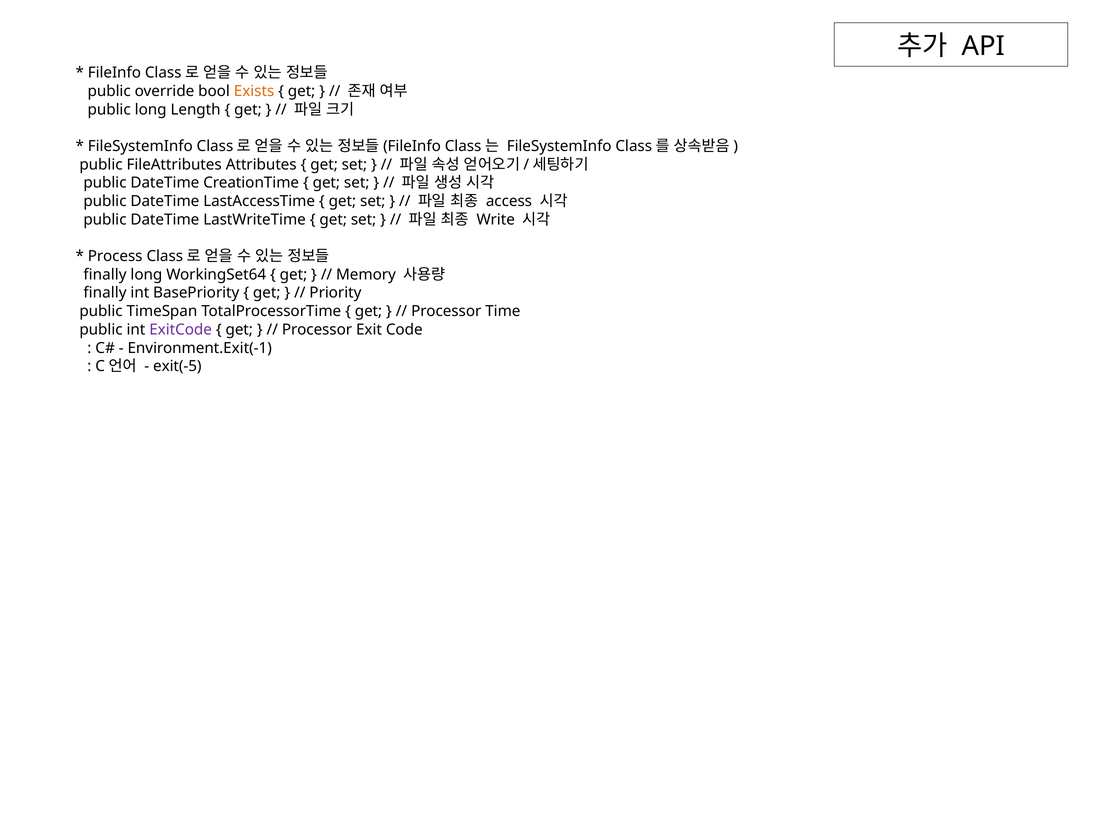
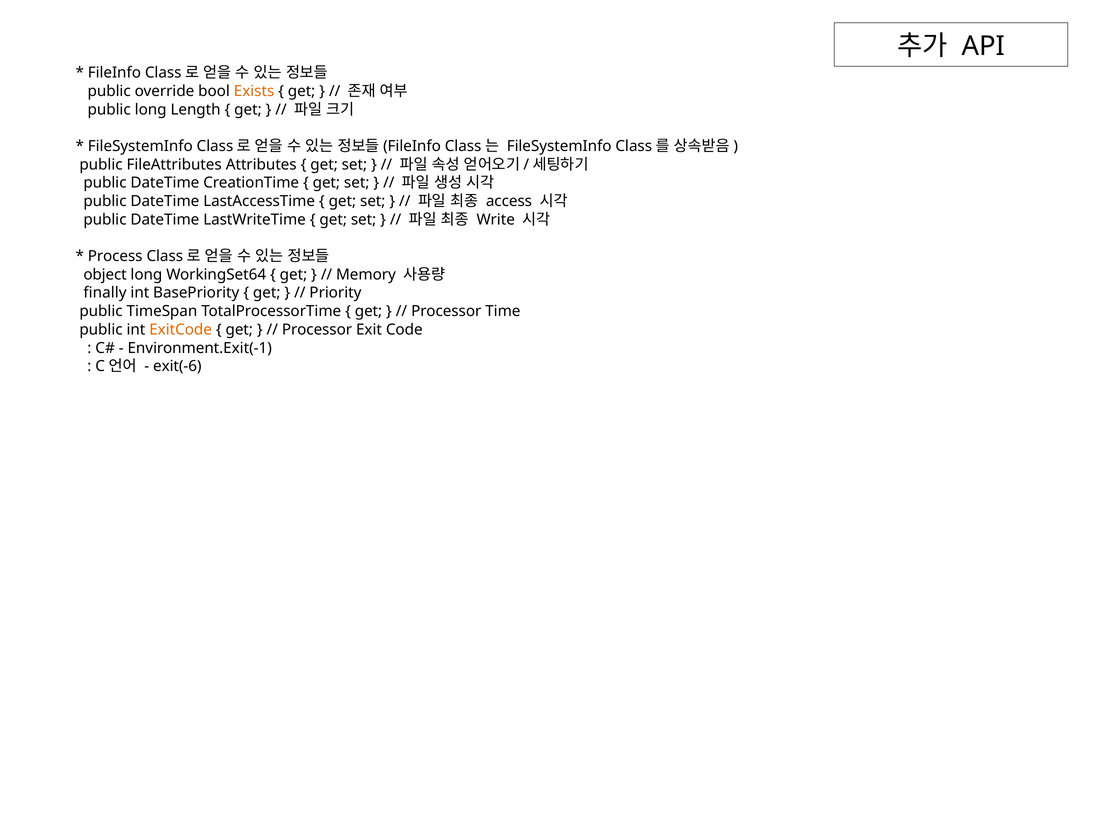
finally at (105, 274): finally -> object
ExitCode colour: purple -> orange
exit(-5: exit(-5 -> exit(-6
